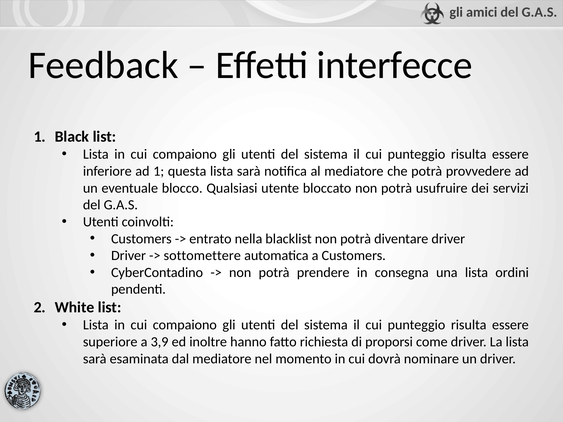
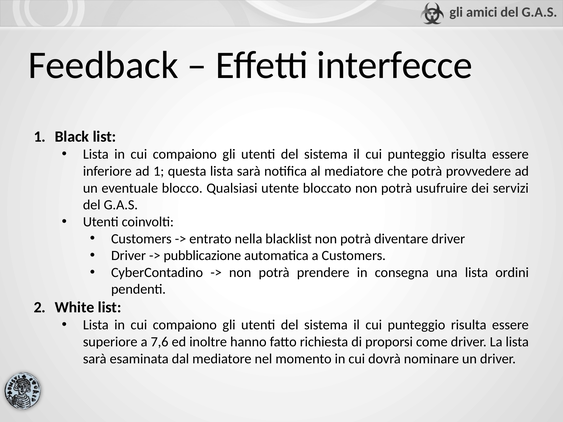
sottomettere: sottomettere -> pubblicazione
3,9: 3,9 -> 7,6
